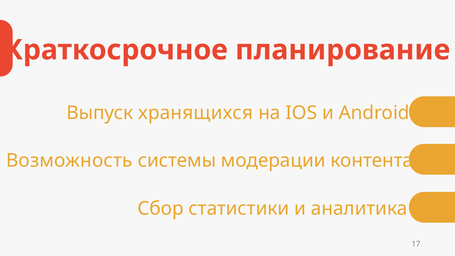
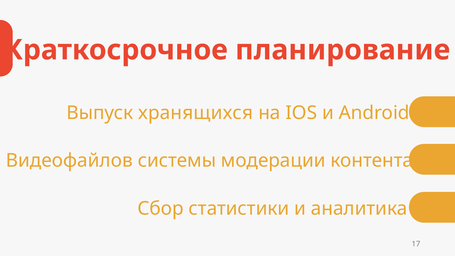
Возможность: Возможность -> Видеофайлов
